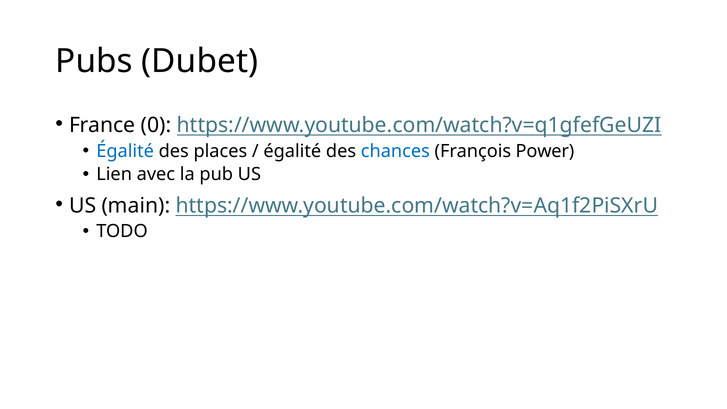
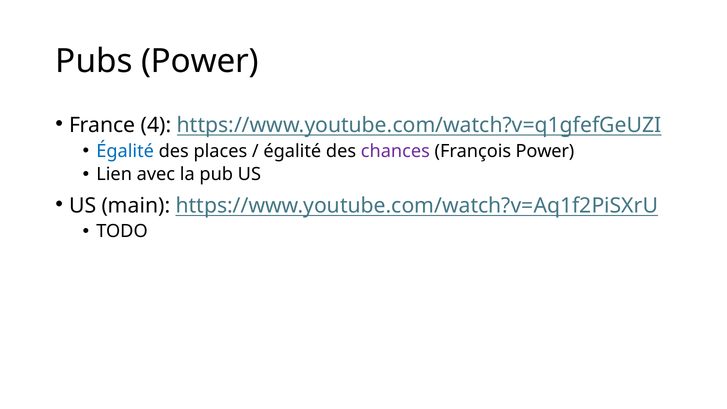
Pubs Dubet: Dubet -> Power
0: 0 -> 4
chances colour: blue -> purple
